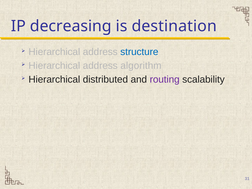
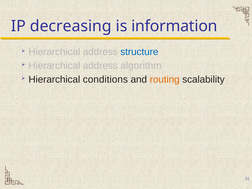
destination: destination -> information
distributed: distributed -> conditions
routing colour: purple -> orange
